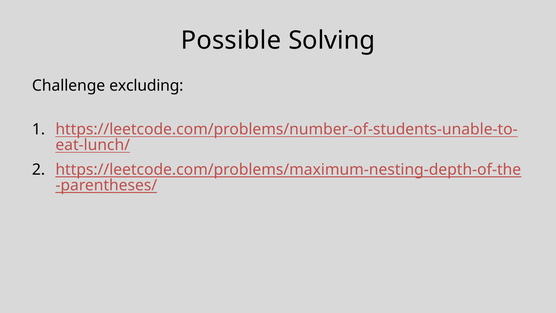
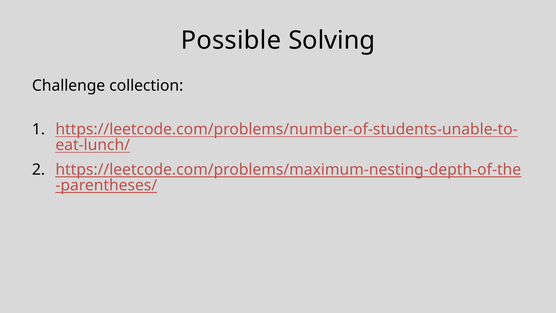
excluding: excluding -> collection
